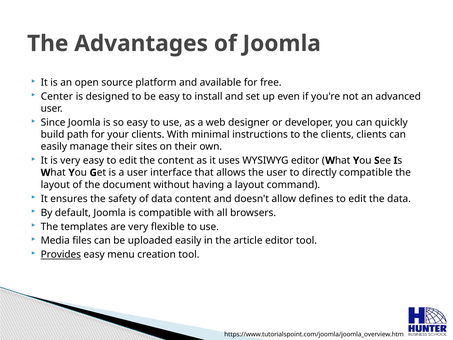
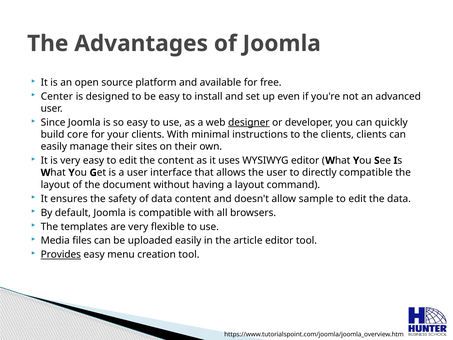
designer underline: none -> present
path: path -> core
defines: defines -> sample
